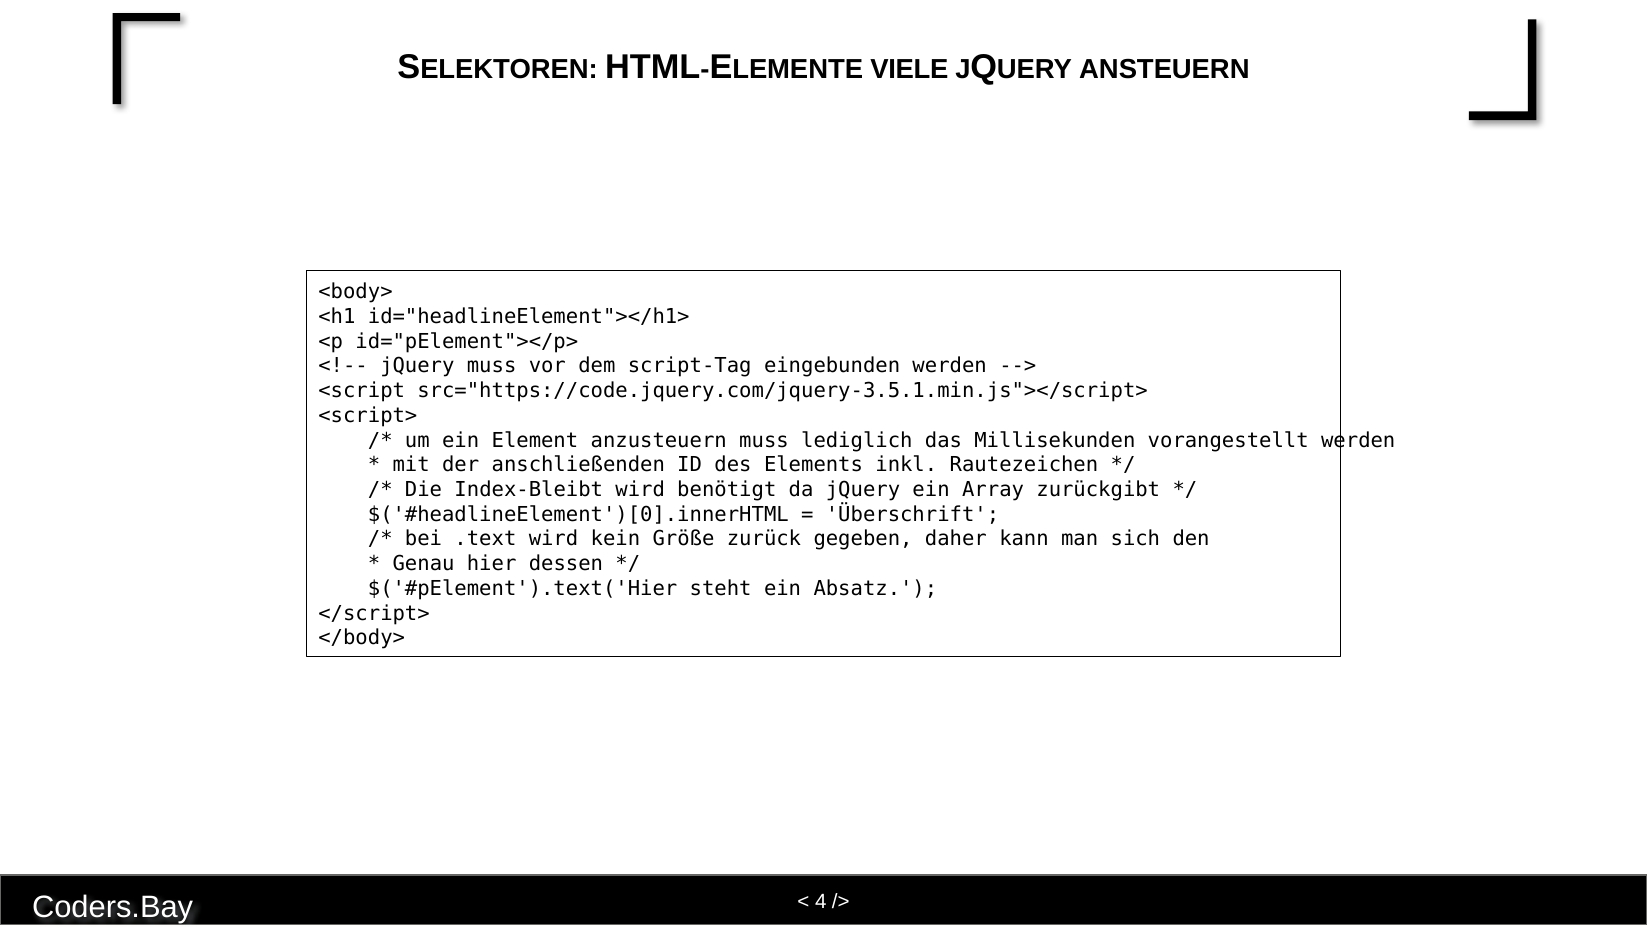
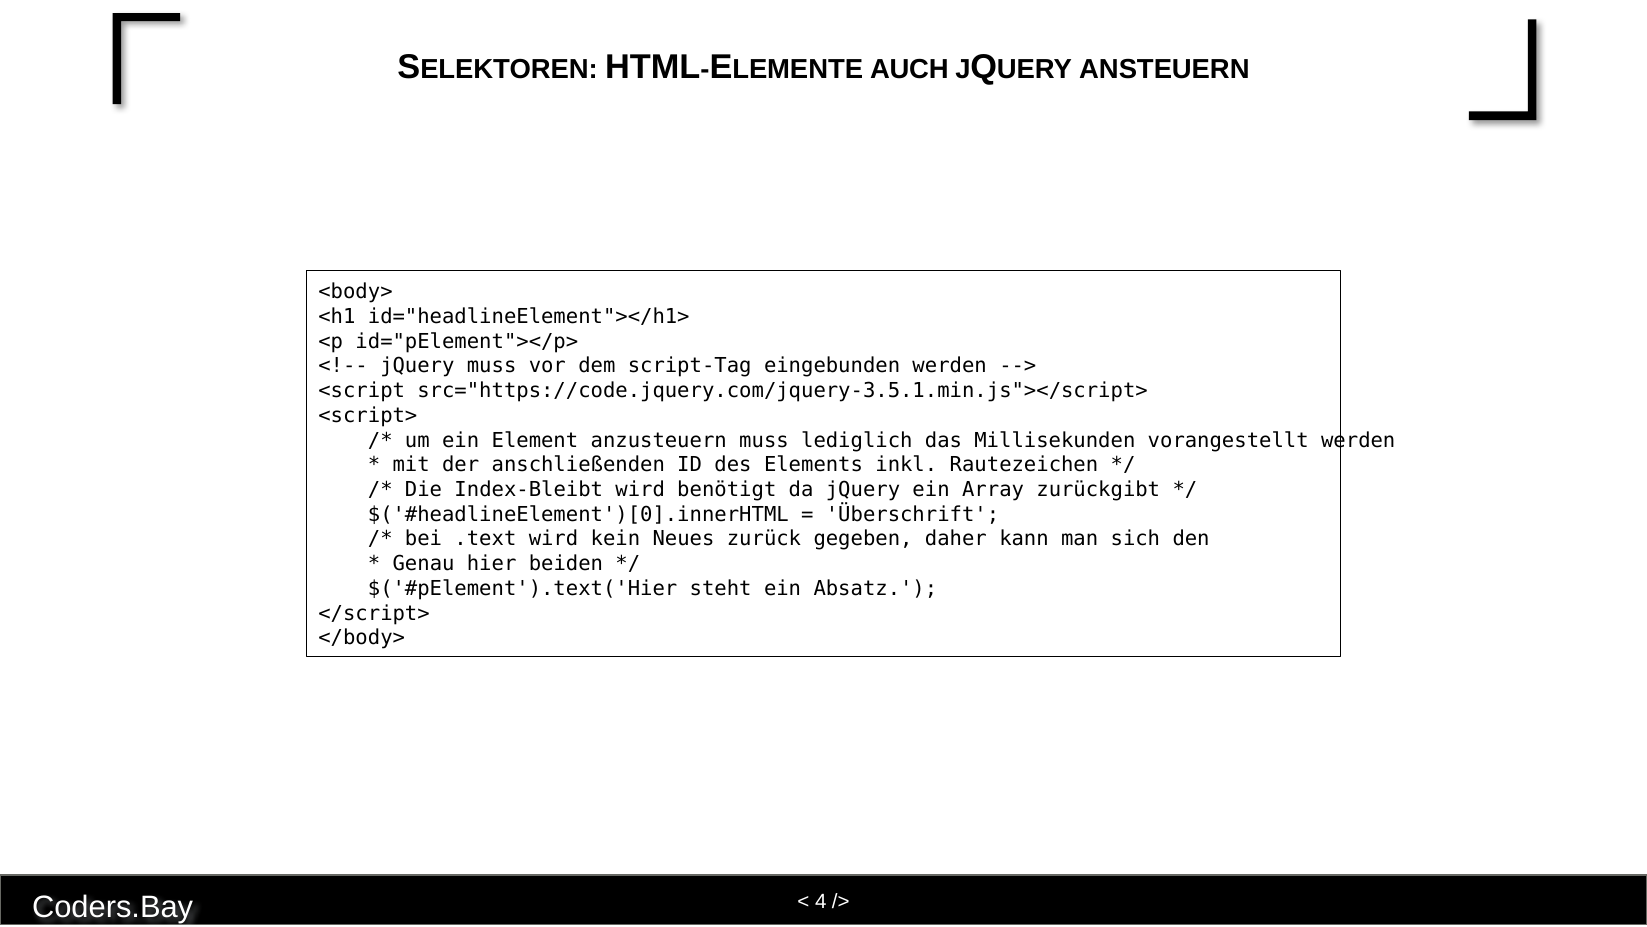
VIELE: VIELE -> AUCH
Größe: Größe -> Neues
dessen: dessen -> beiden
